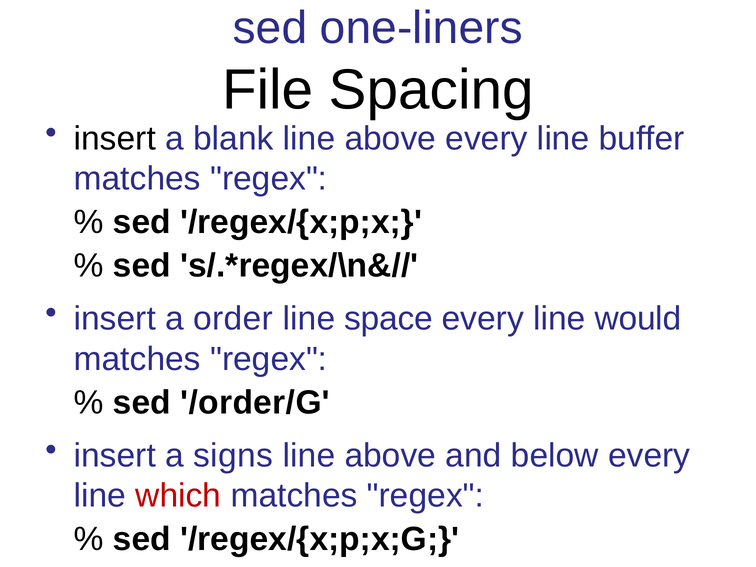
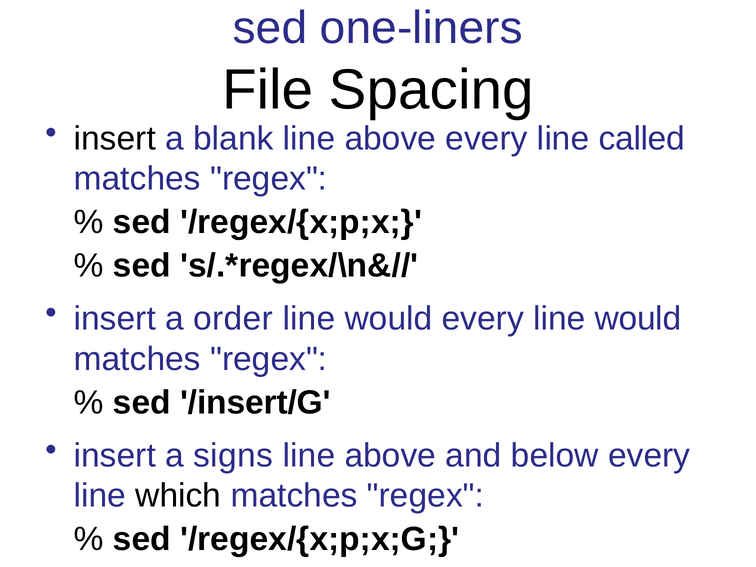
buffer: buffer -> called
space at (389, 319): space -> would
/order/G: /order/G -> /insert/G
which colour: red -> black
